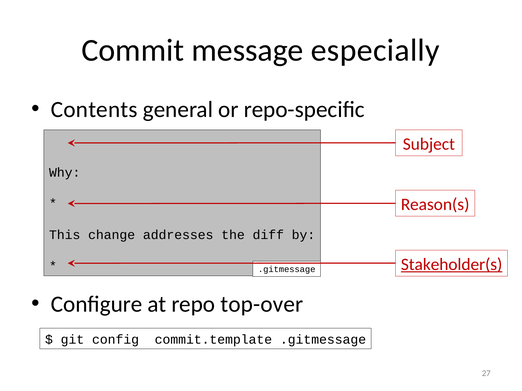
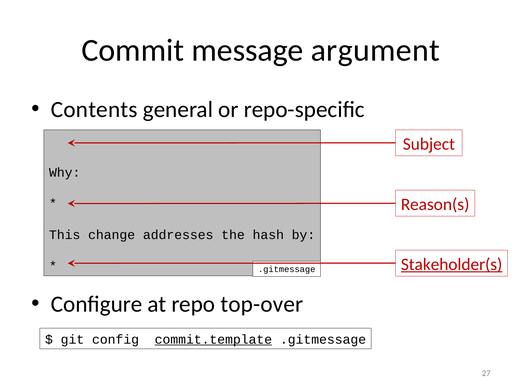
especially: especially -> argument
diff: diff -> hash
commit.template underline: none -> present
